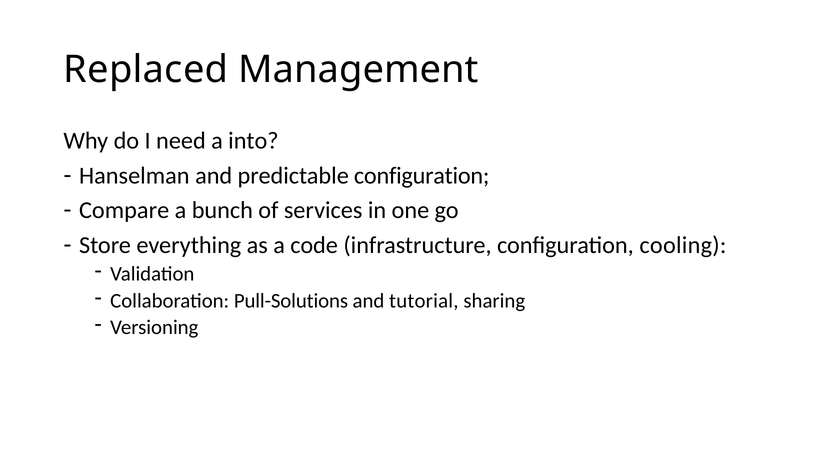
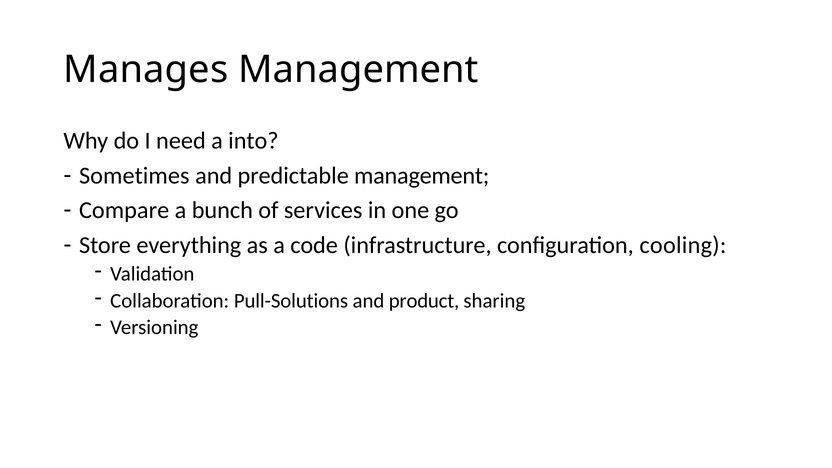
Replaced: Replaced -> Manages
Hanselman: Hanselman -> Sometimes
predictable configuration: configuration -> management
tutorial: tutorial -> product
